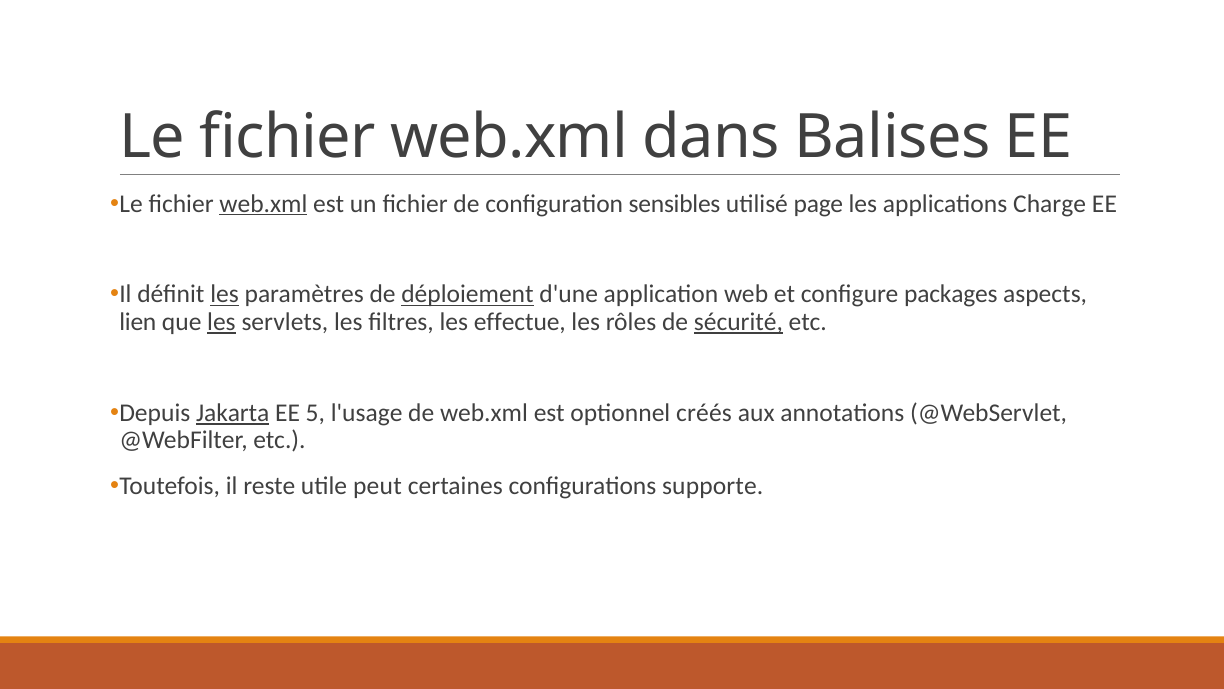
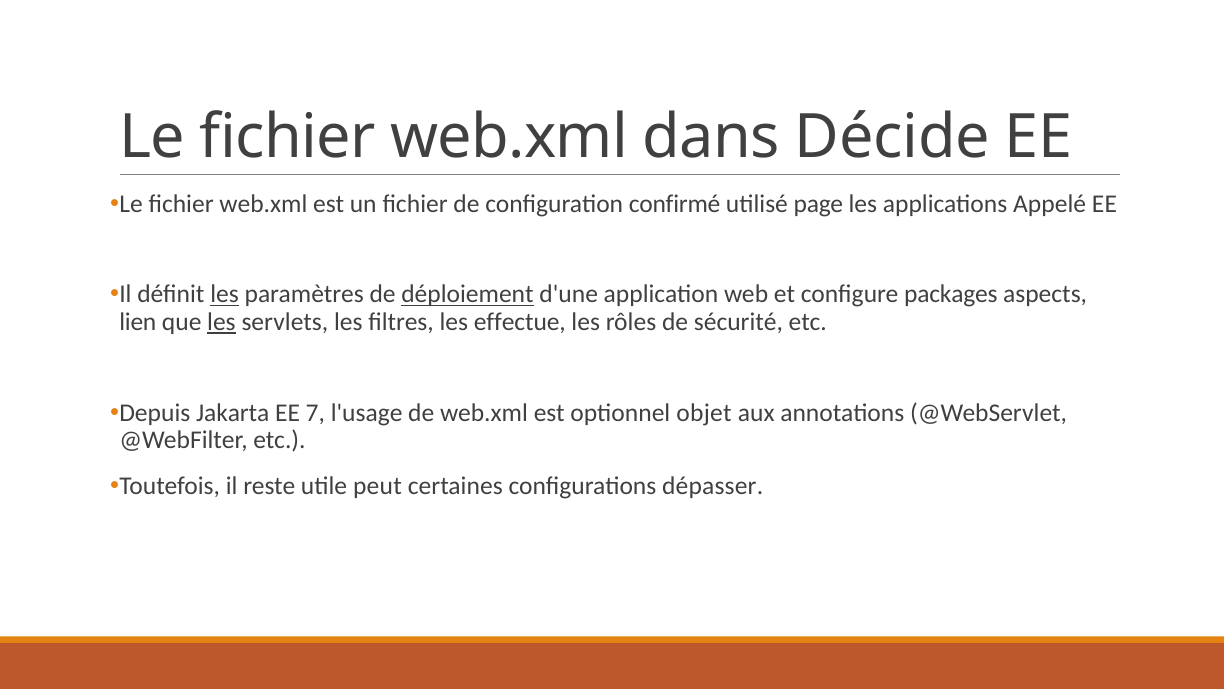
Balises: Balises -> Décide
web.xml at (263, 204) underline: present -> none
sensibles: sensibles -> confirmé
Charge: Charge -> Appelé
sécurité underline: present -> none
Jakarta underline: present -> none
5: 5 -> 7
créés: créés -> objet
supporte: supporte -> dépasser
